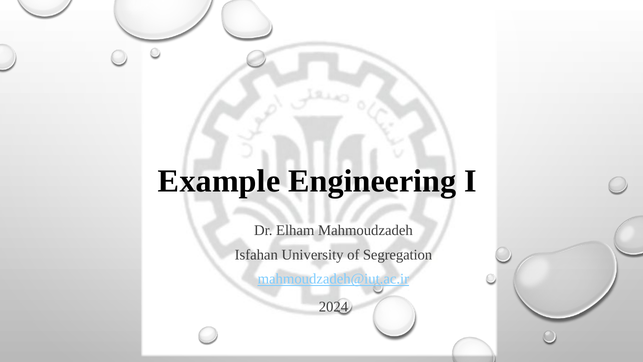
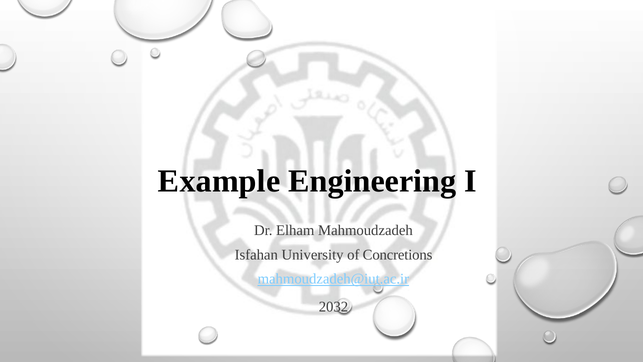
Segregation: Segregation -> Concretions
2024: 2024 -> 2032
